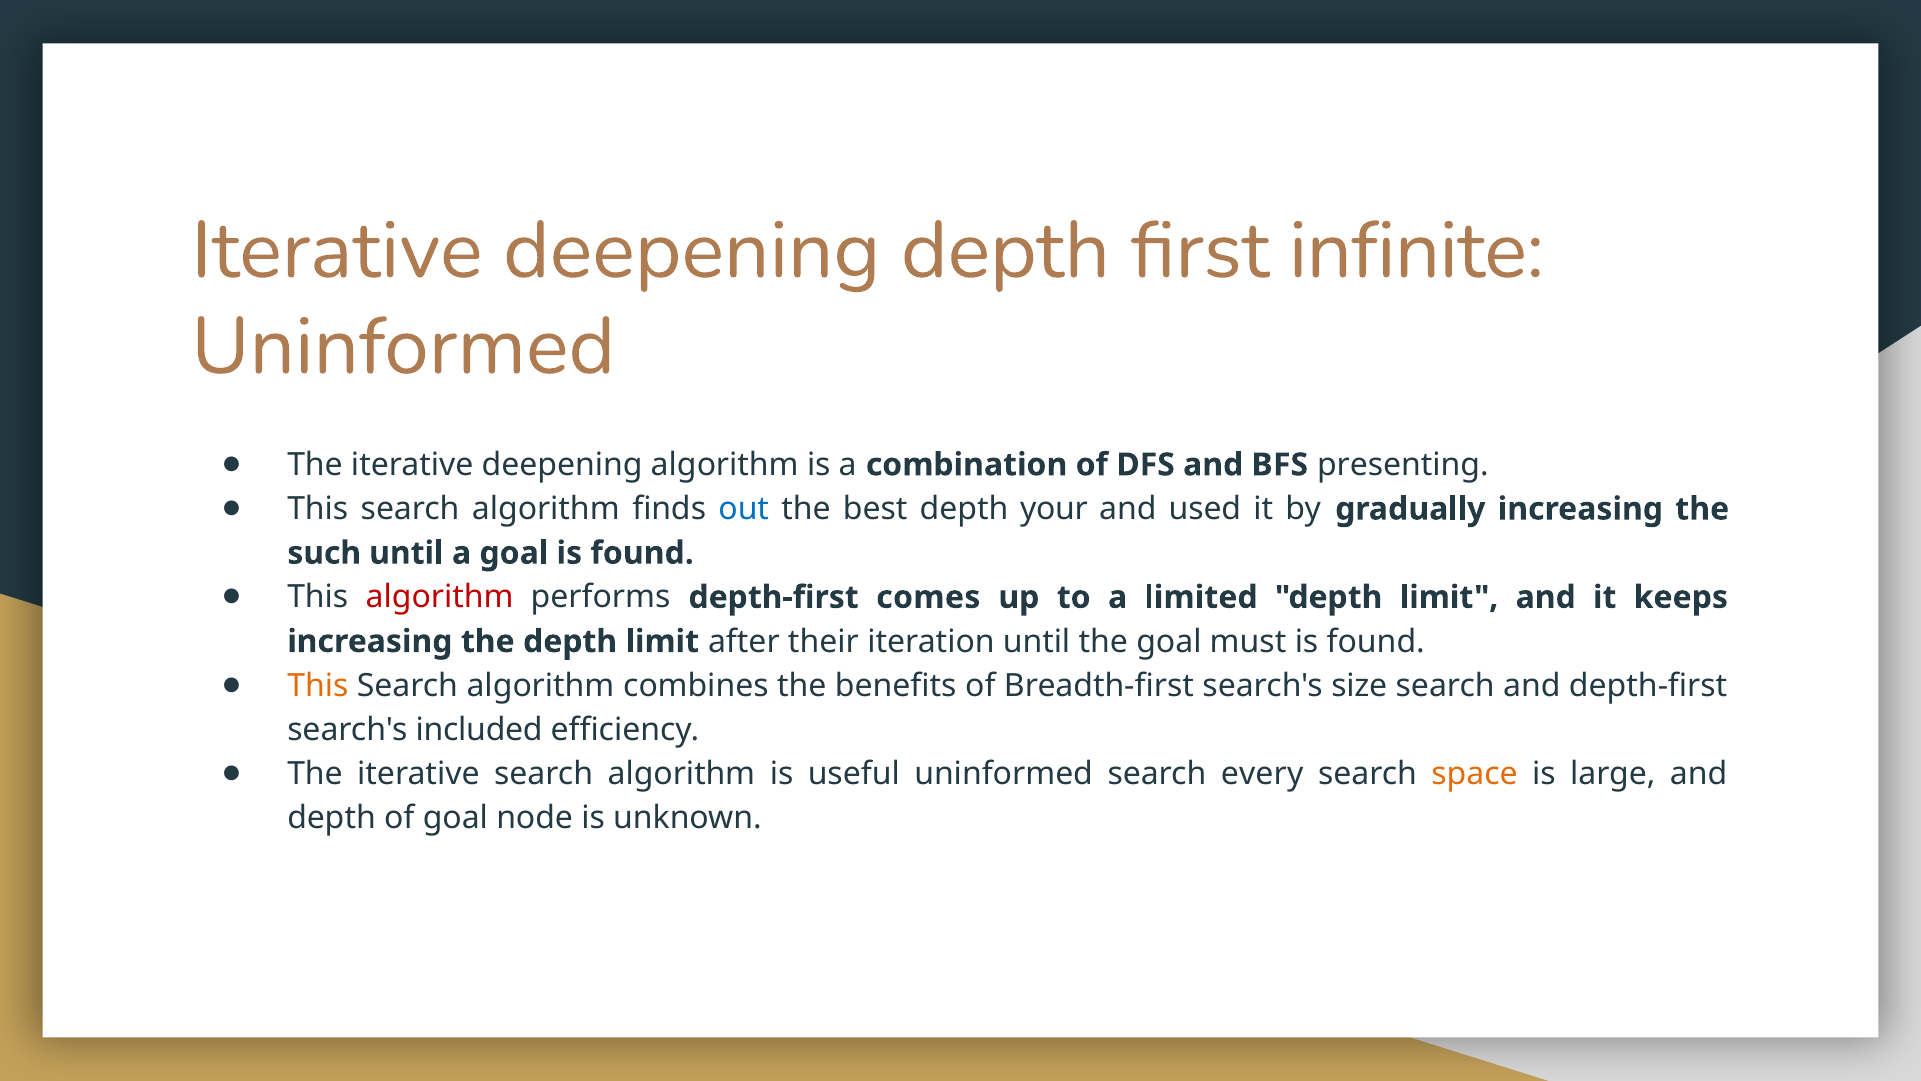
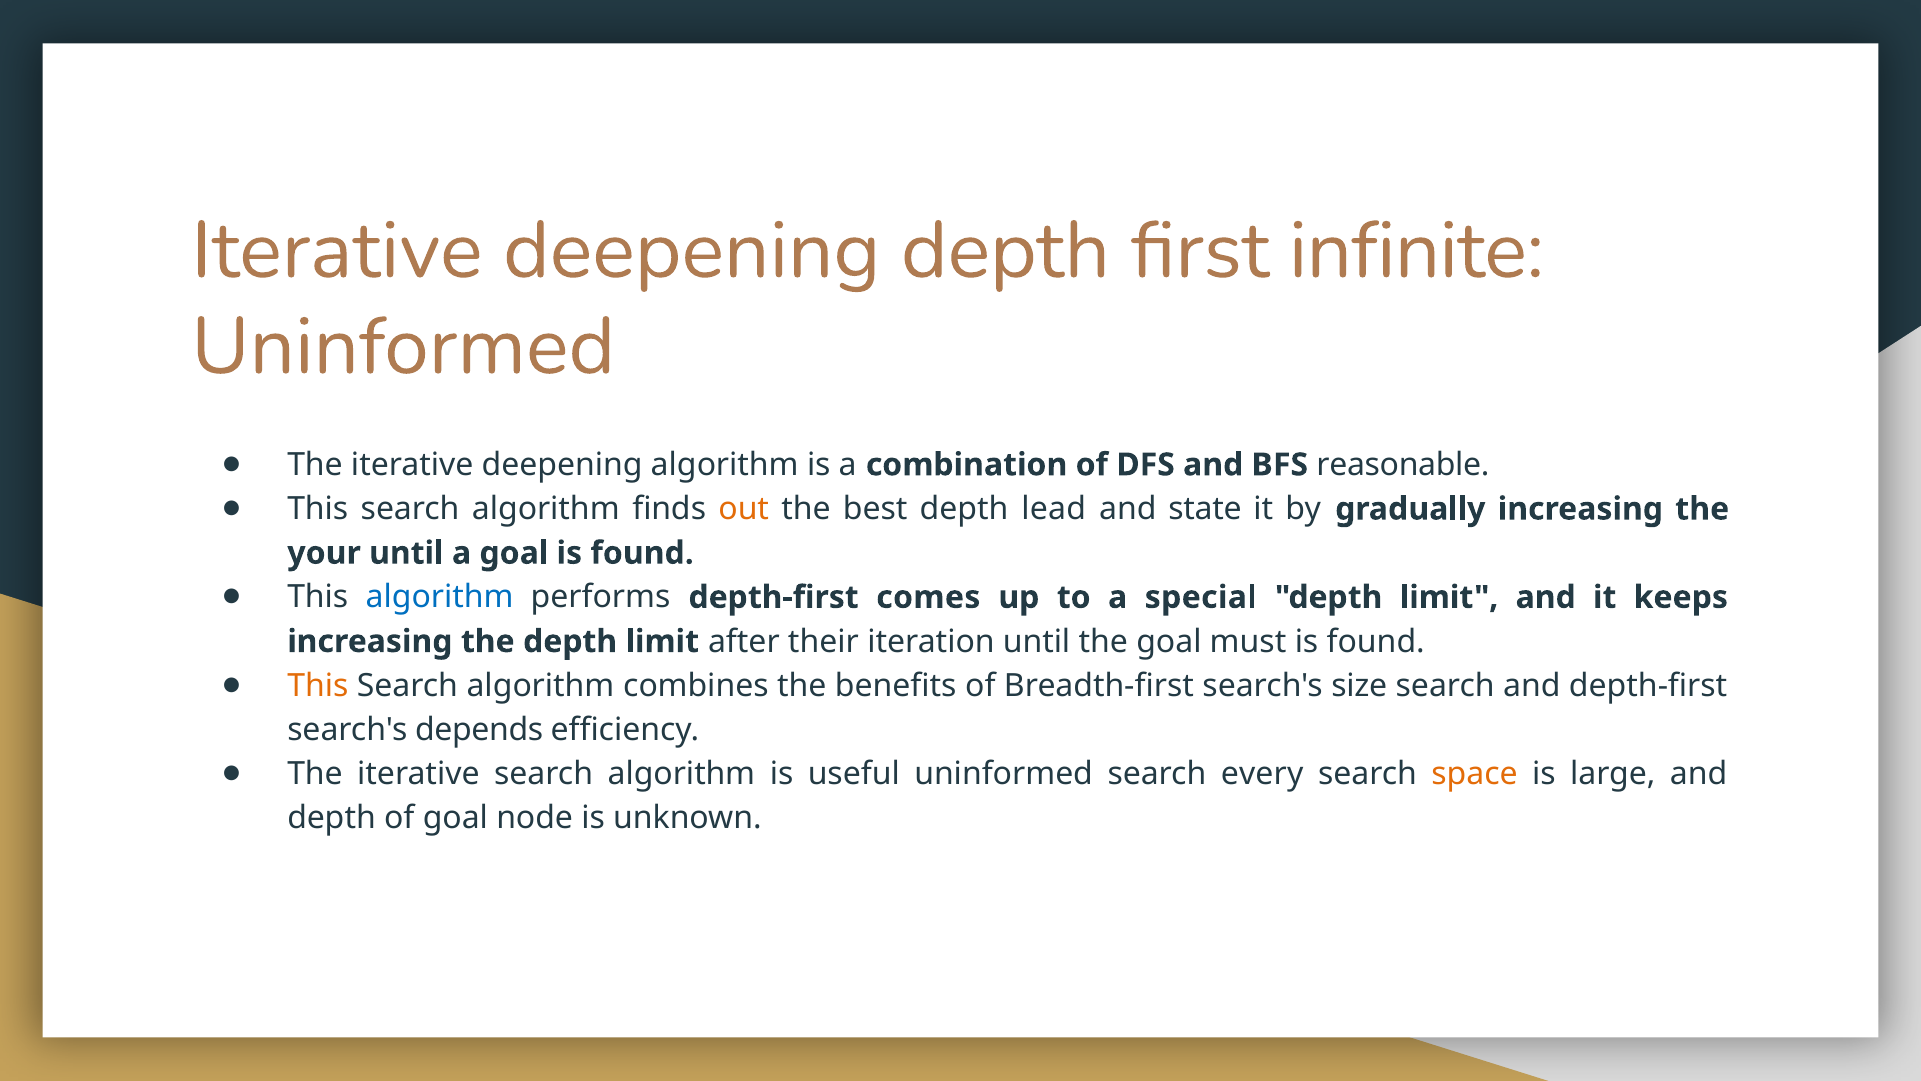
presenting: presenting -> reasonable
out colour: blue -> orange
your: your -> lead
used: used -> state
such: such -> your
algorithm at (440, 597) colour: red -> blue
limited: limited -> special
included: included -> depends
